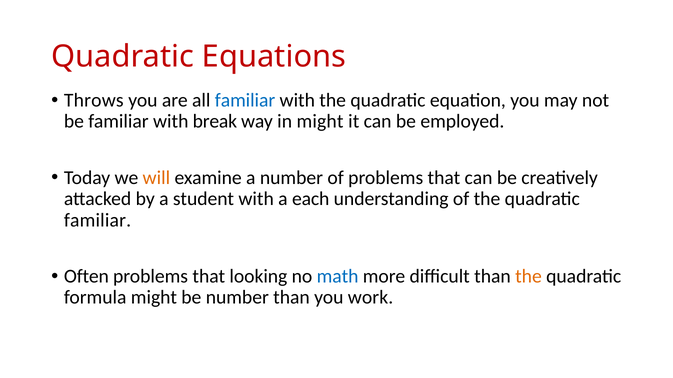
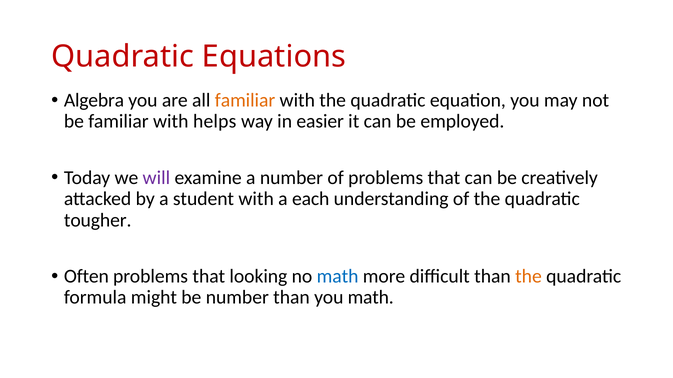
Throws: Throws -> Algebra
familiar at (245, 101) colour: blue -> orange
break: break -> helps
in might: might -> easier
will colour: orange -> purple
familiar at (98, 220): familiar -> tougher
you work: work -> math
